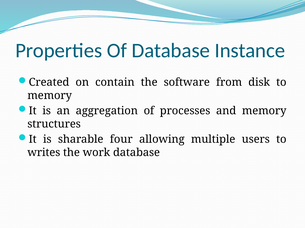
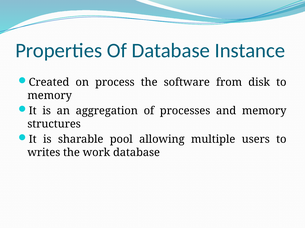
contain: contain -> process
four: four -> pool
